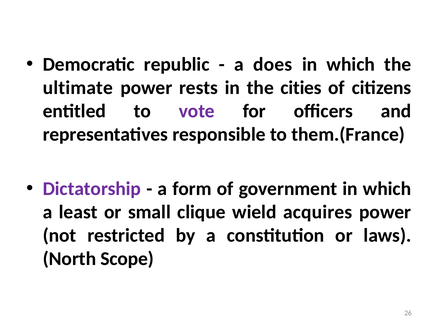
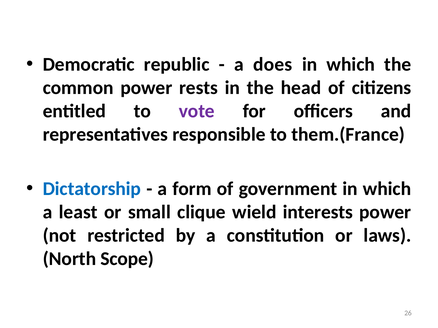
ultimate: ultimate -> common
cities: cities -> head
Dictatorship colour: purple -> blue
acquires: acquires -> interests
